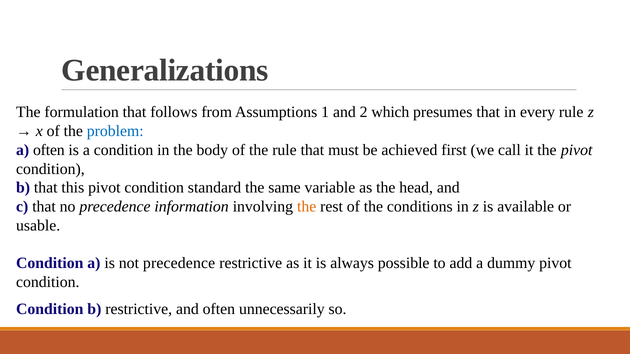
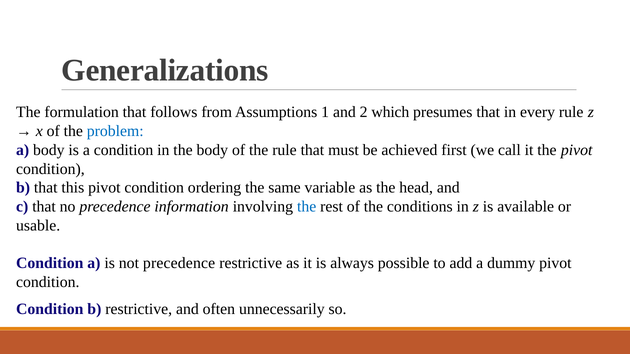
a often: often -> body
standard: standard -> ordering
the at (307, 207) colour: orange -> blue
